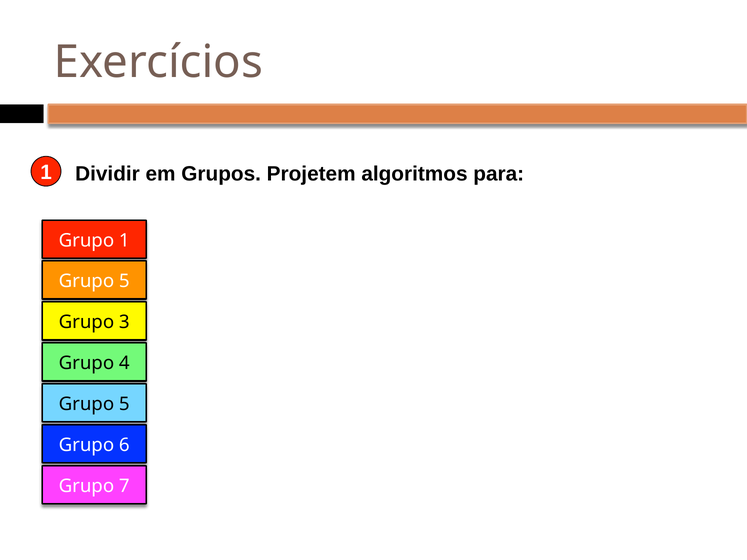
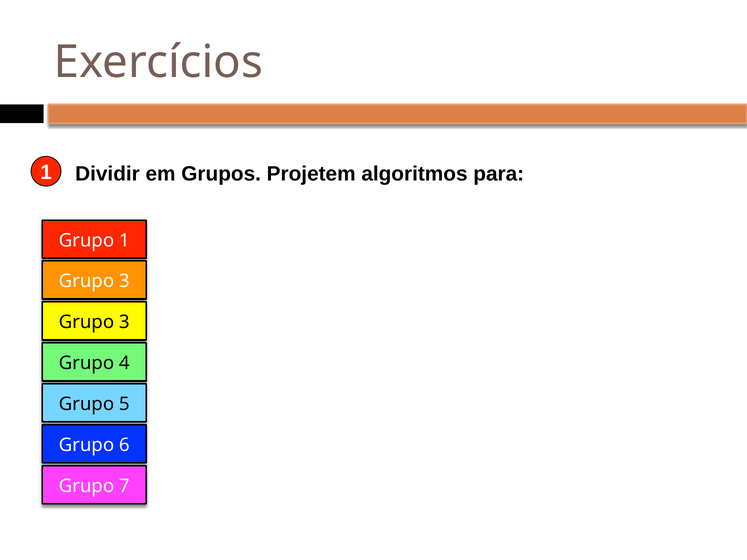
5 at (124, 281): 5 -> 3
